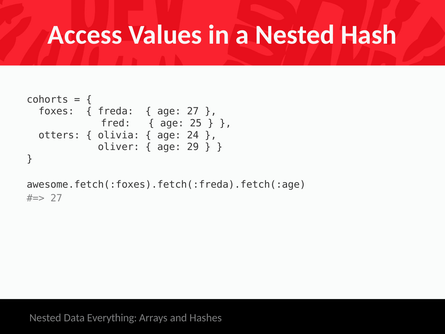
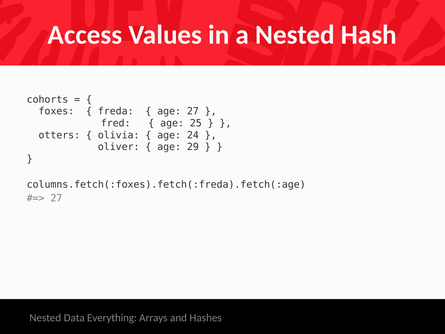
awesome.fetch(:foxes).fetch(:freda).fetch(:age: awesome.fetch(:foxes).fetch(:freda).fetch(:age -> columns.fetch(:foxes).fetch(:freda).fetch(:age
